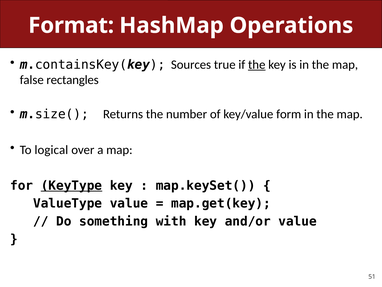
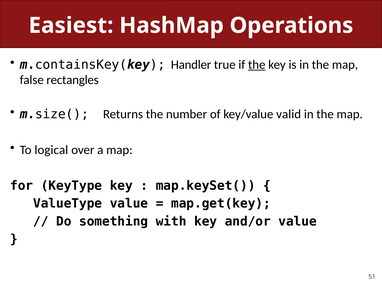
Format: Format -> Easiest
Sources: Sources -> Handler
form: form -> valid
KeyType underline: present -> none
